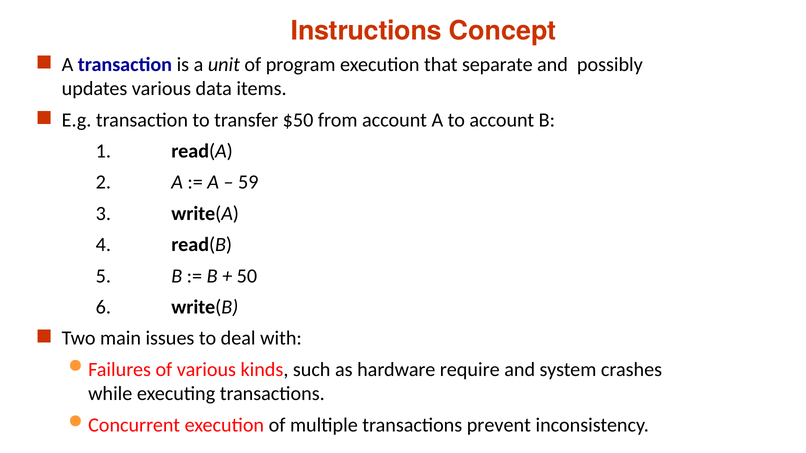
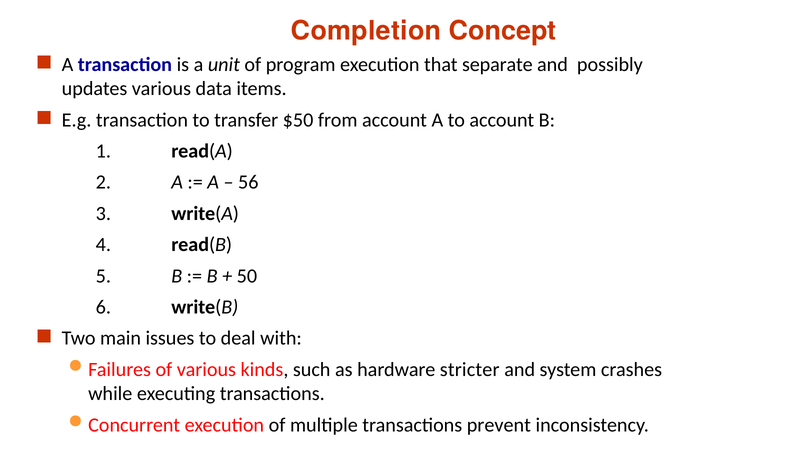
Instructions: Instructions -> Completion
59: 59 -> 56
require: require -> stricter
